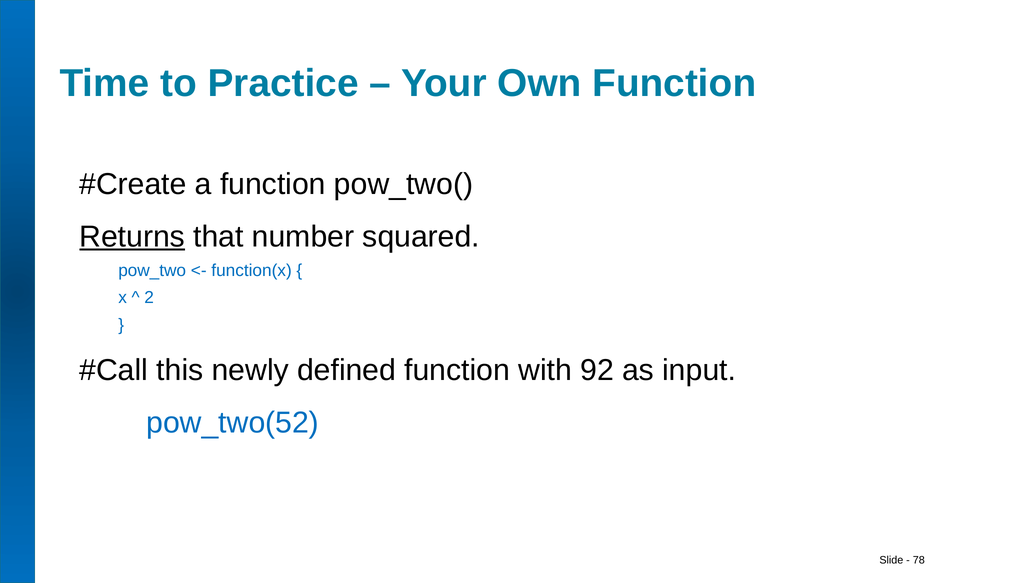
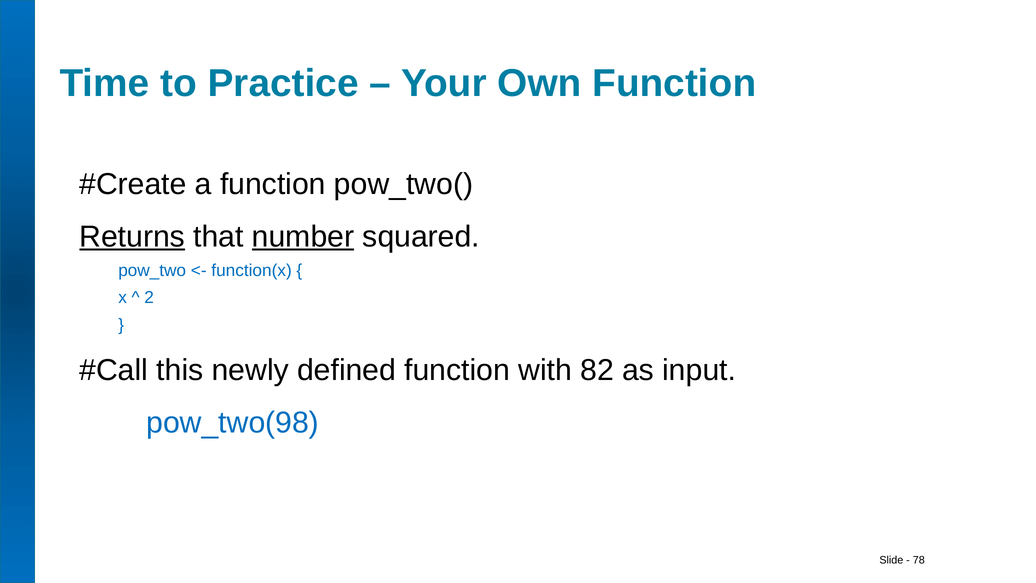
number underline: none -> present
92: 92 -> 82
pow_two(52: pow_two(52 -> pow_two(98
